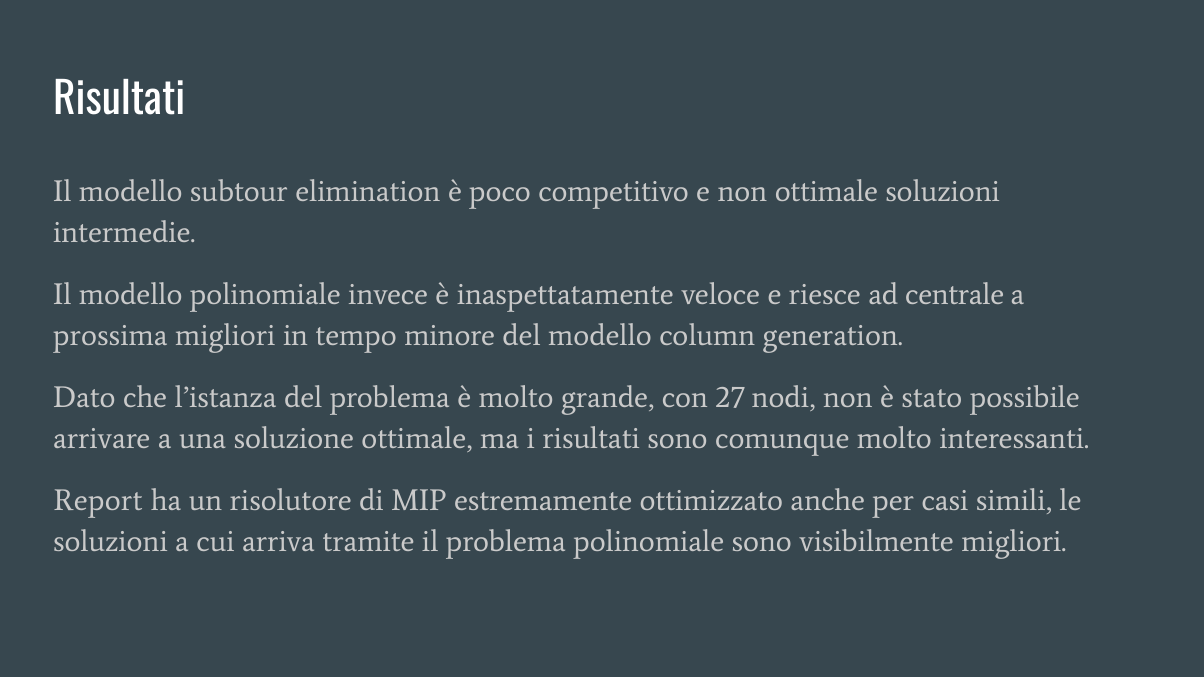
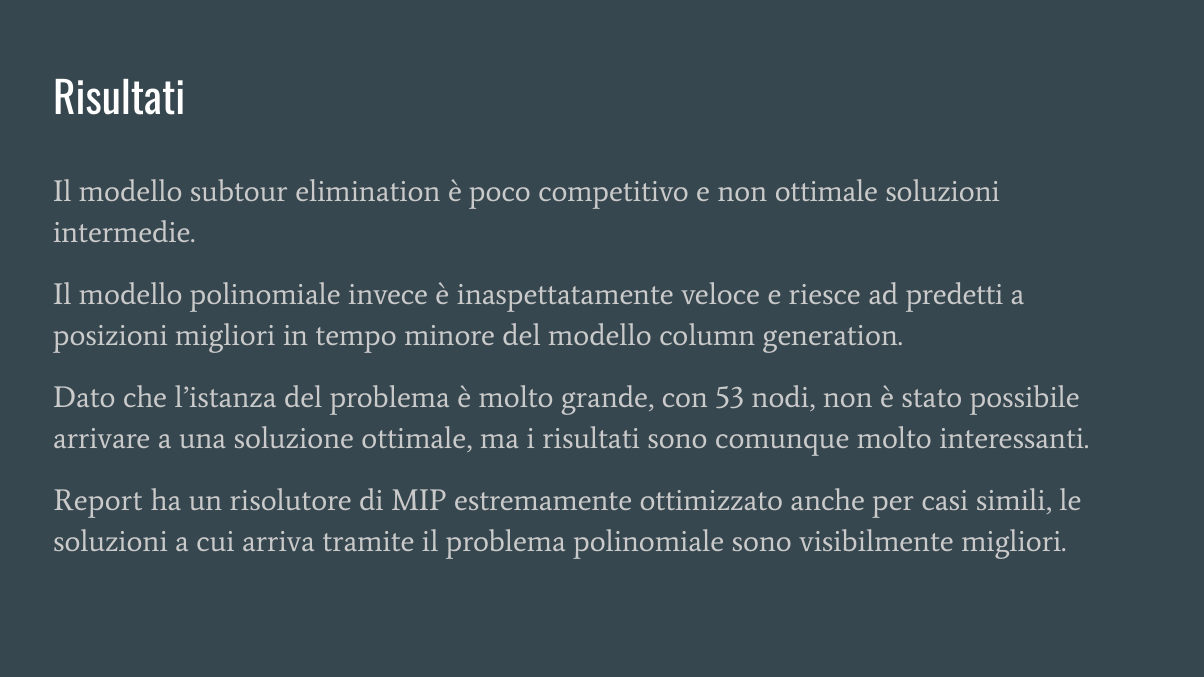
centrale: centrale -> predetti
prossima: prossima -> posizioni
27: 27 -> 53
